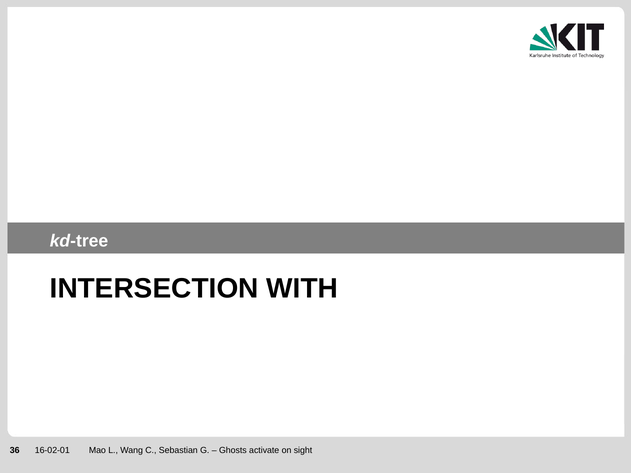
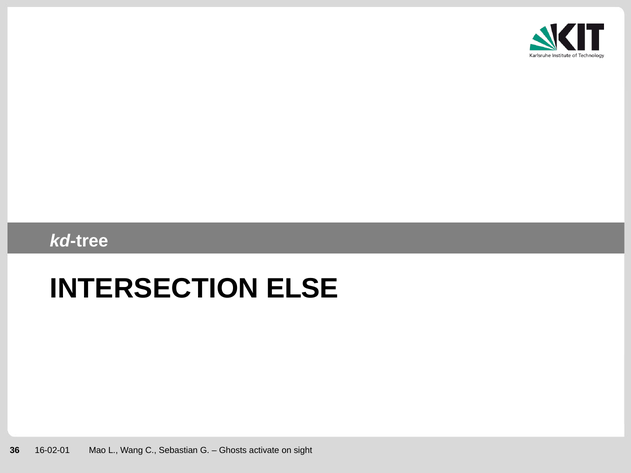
WITH: WITH -> ELSE
